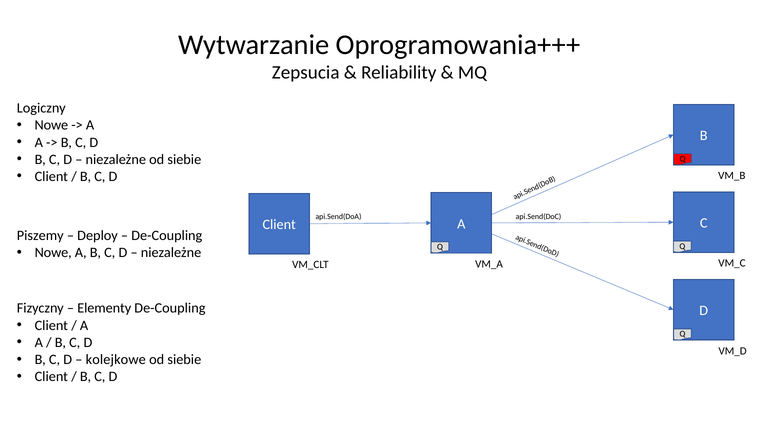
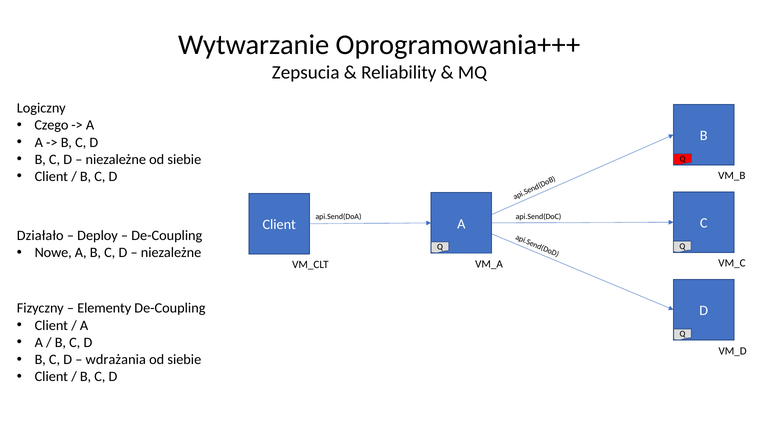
Nowe at (51, 125): Nowe -> Czego
Piszemy: Piszemy -> Działało
kolejkowe: kolejkowe -> wdrażania
